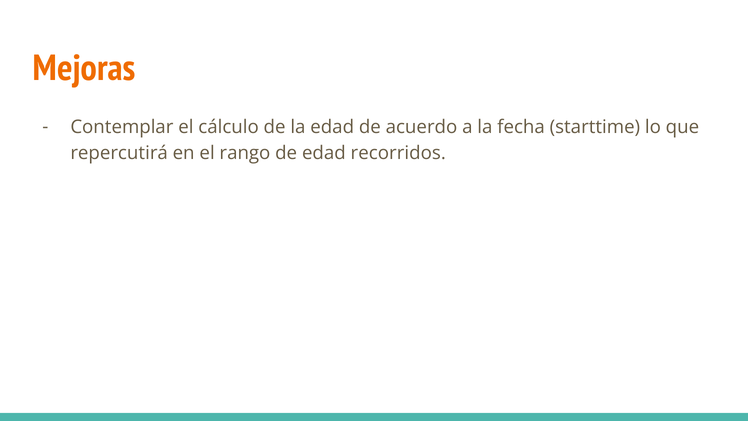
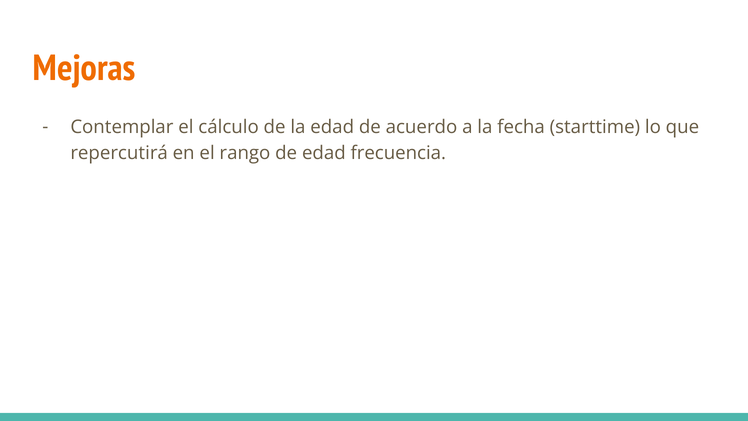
recorridos: recorridos -> frecuencia
